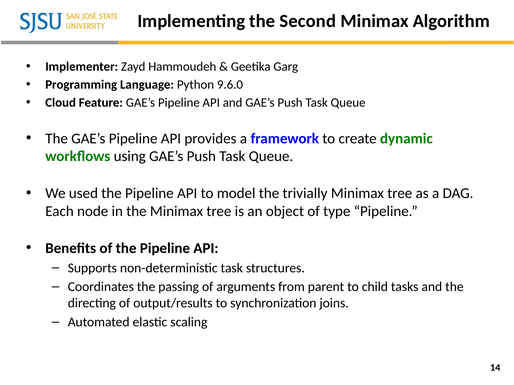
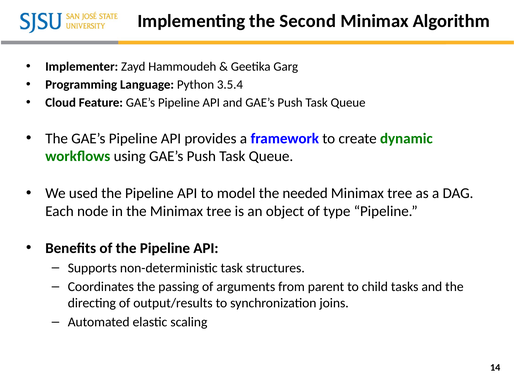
9.6.0: 9.6.0 -> 3.5.4
trivially: trivially -> needed
